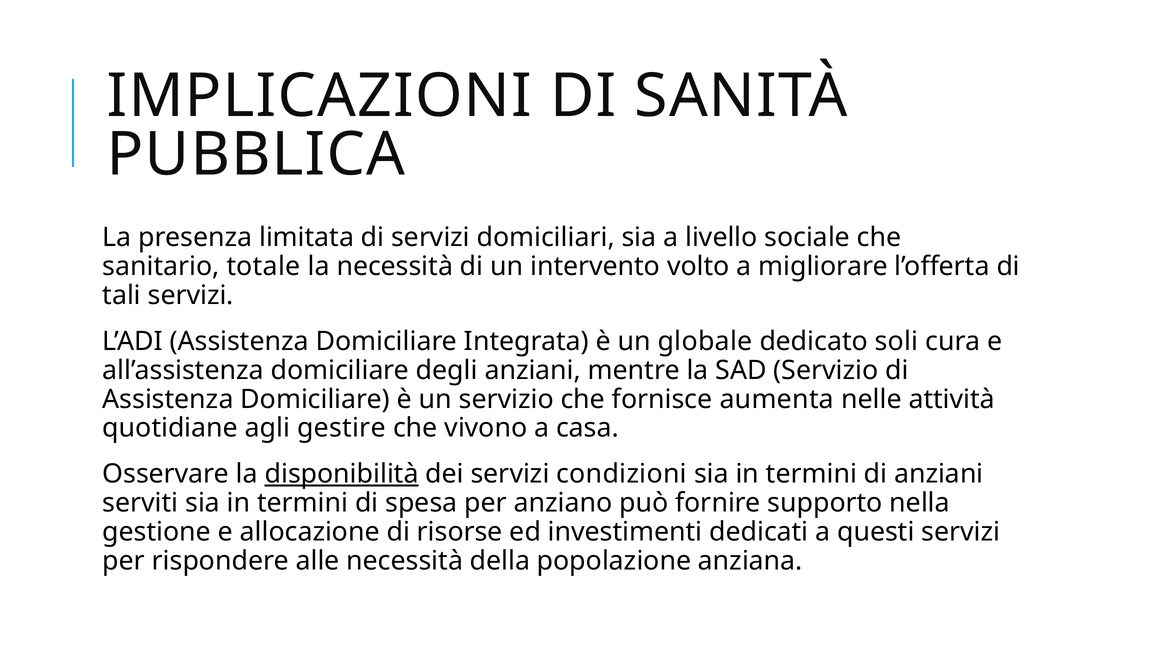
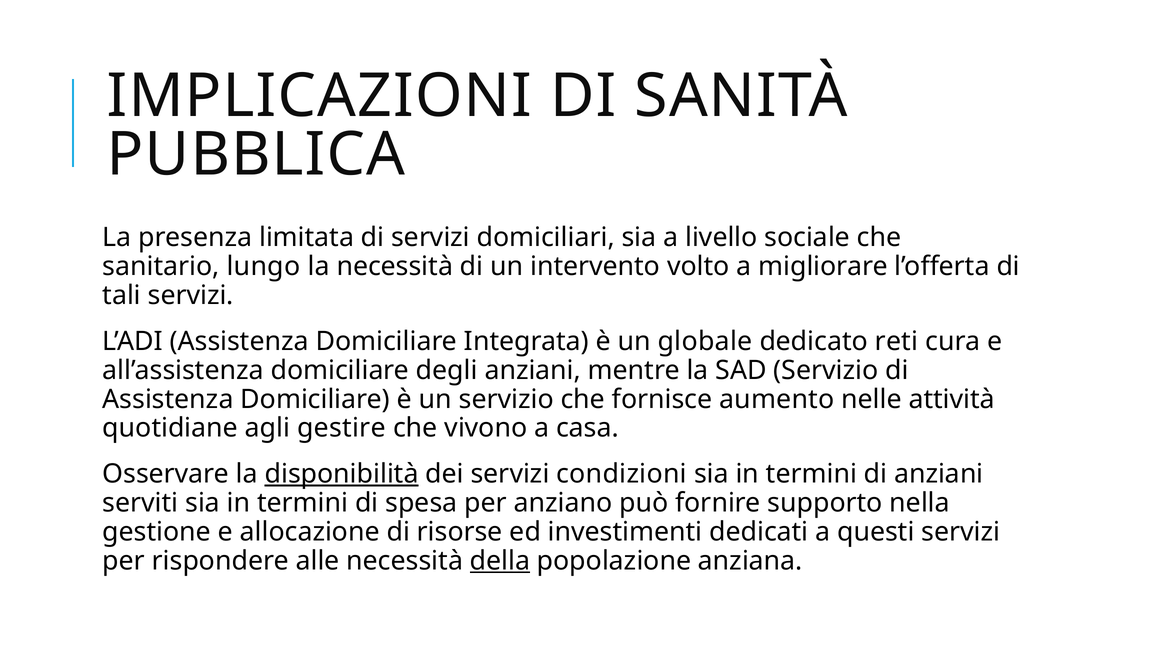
totale: totale -> lungo
soli: soli -> reti
aumenta: aumenta -> aumento
della underline: none -> present
